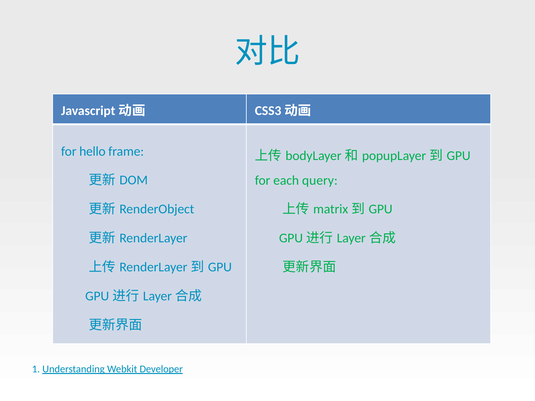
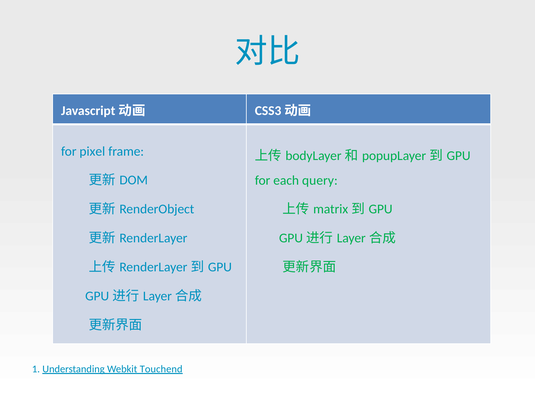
hello: hello -> pixel
Developer: Developer -> Touchend
